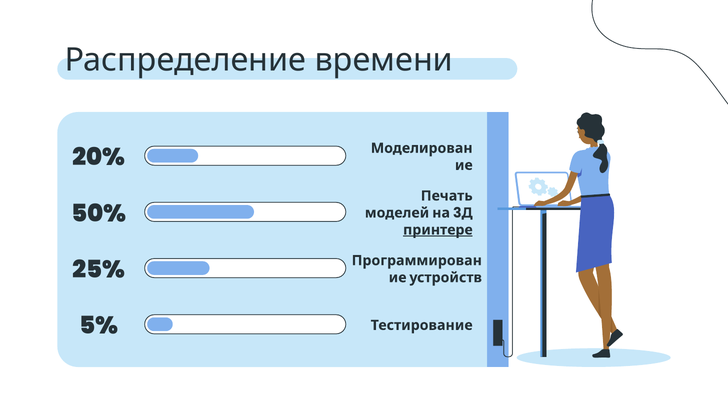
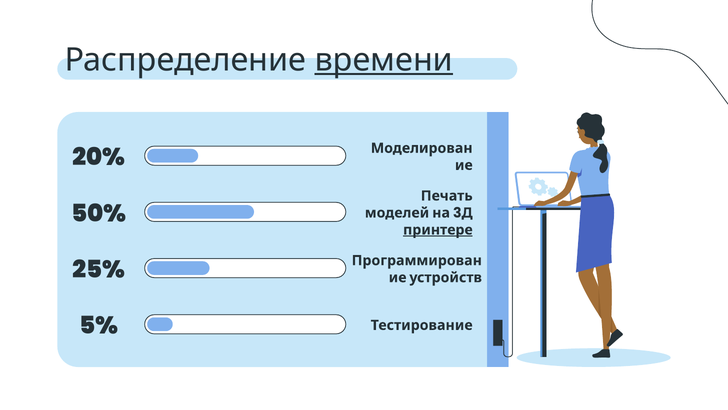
времени underline: none -> present
